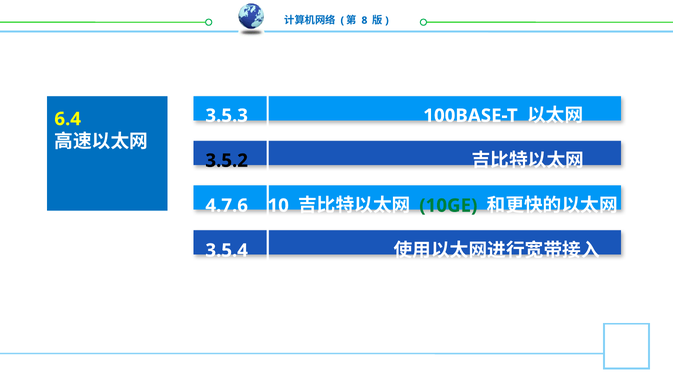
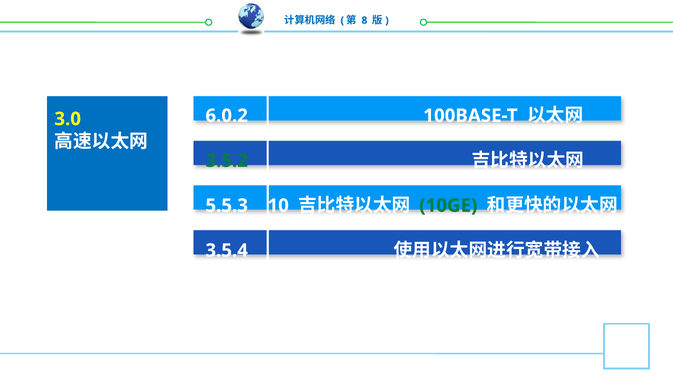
3.5.3: 3.5.3 -> 6.0.2
6.4: 6.4 -> 3.0
3.5.2 colour: black -> green
4.7.6: 4.7.6 -> 5.5.3
